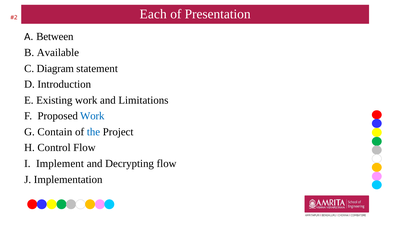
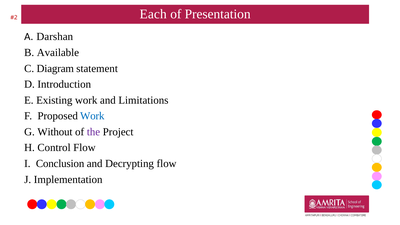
Between: Between -> Darshan
Contain: Contain -> Without
the colour: blue -> purple
Implement: Implement -> Conclusion
